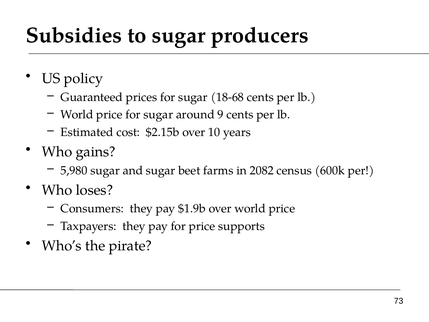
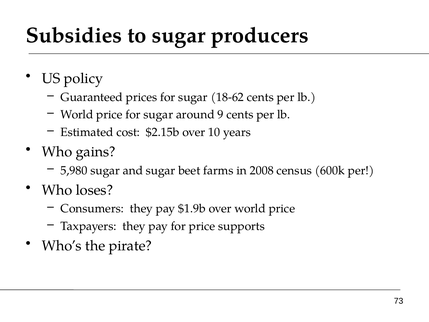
18-68: 18-68 -> 18-62
2082: 2082 -> 2008
